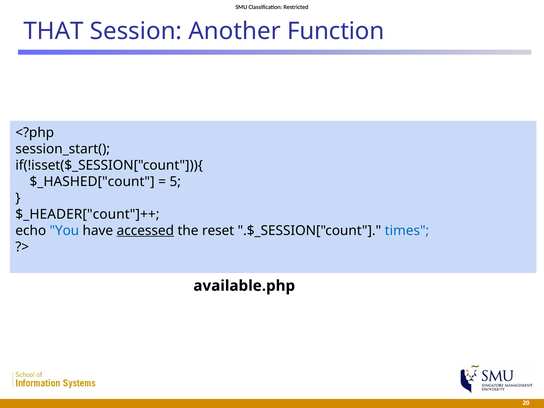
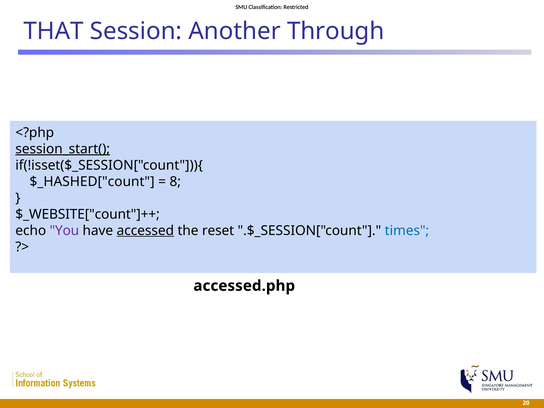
Function: Function -> Through
session_start( underline: none -> present
5: 5 -> 8
$_HEADER["count"]++: $_HEADER["count"]++ -> $_WEBSITE["count"]++
You colour: blue -> purple
available.php: available.php -> accessed.php
